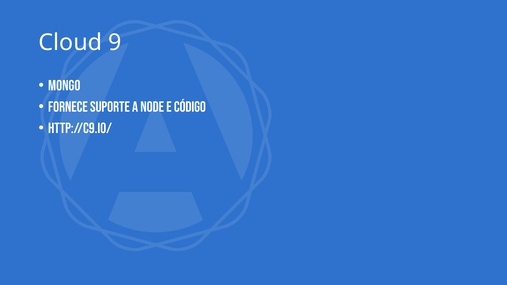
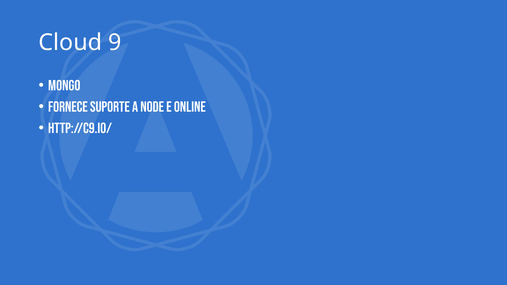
código: código -> online
